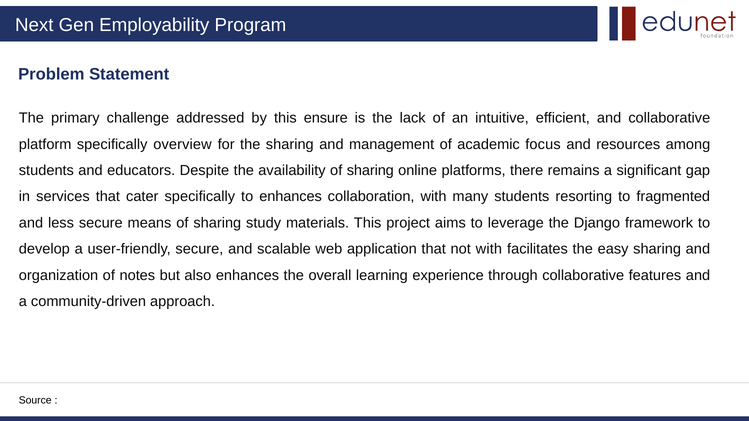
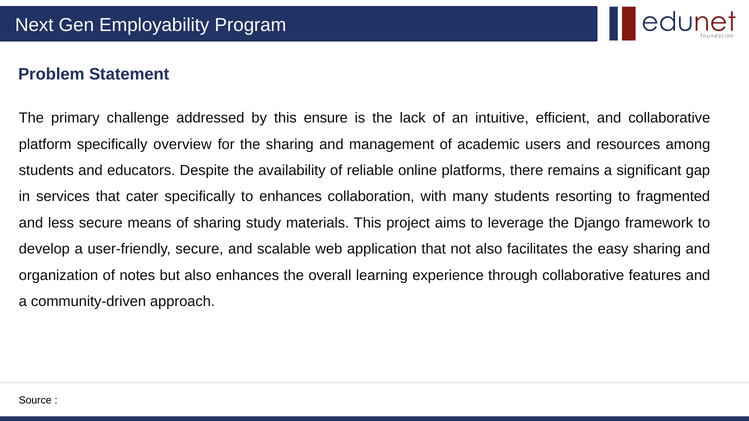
focus: focus -> users
availability of sharing: sharing -> reliable
not with: with -> also
